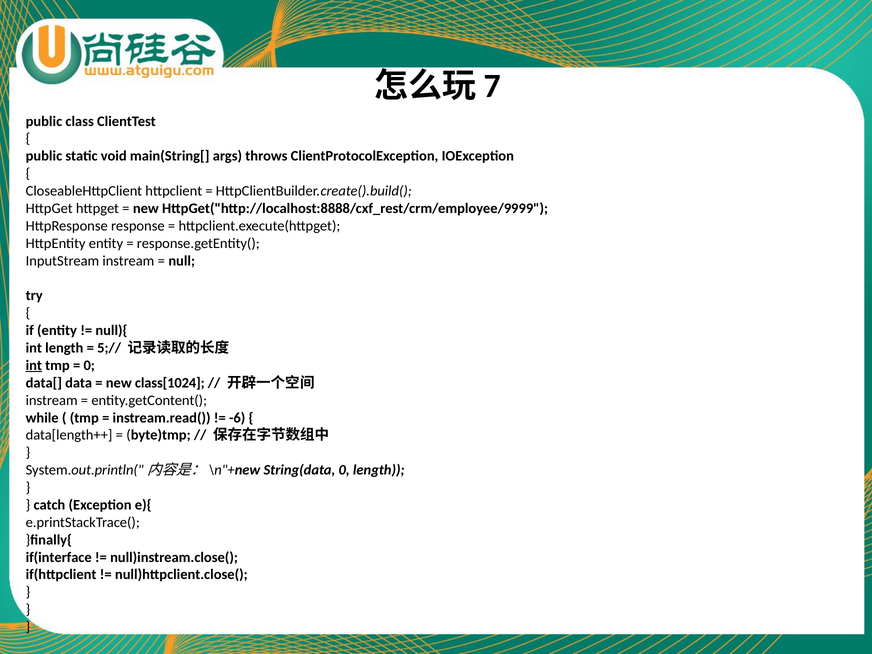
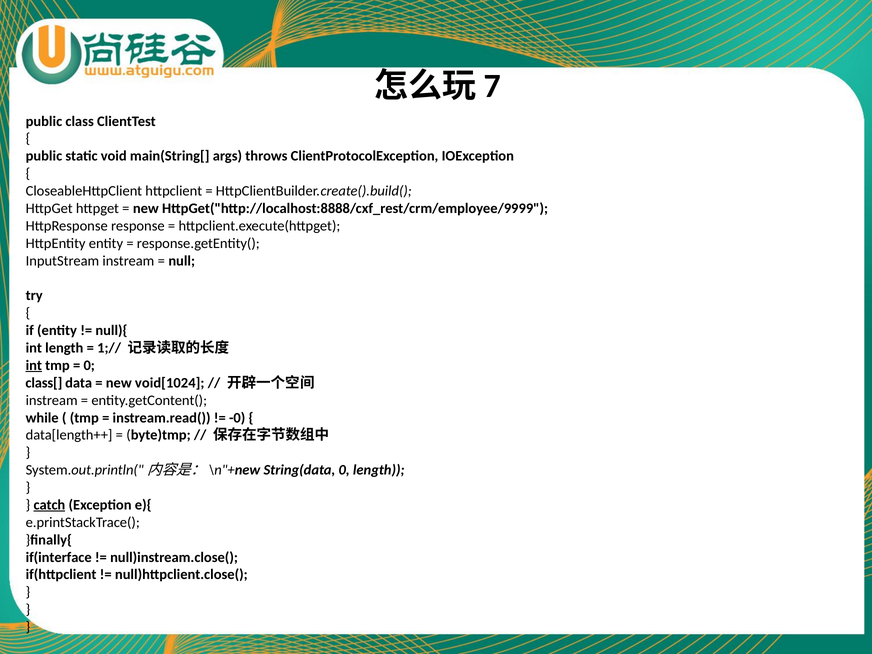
5;//: 5;// -> 1;//
data[: data[ -> class[
class[1024: class[1024 -> void[1024
-6: -6 -> -0
catch underline: none -> present
